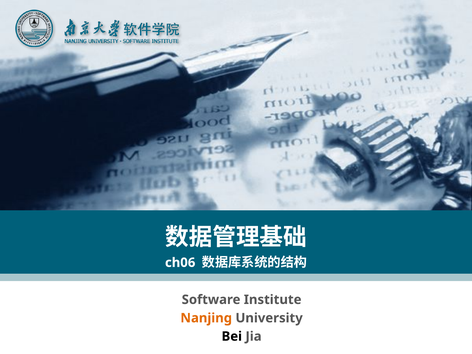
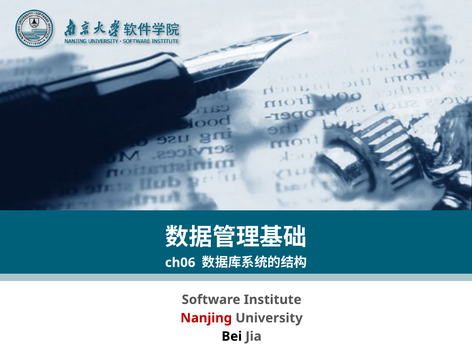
Nanjing colour: orange -> red
